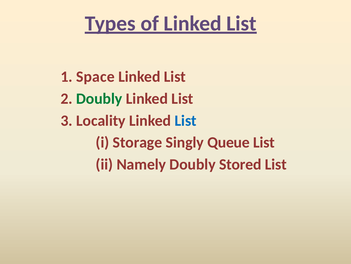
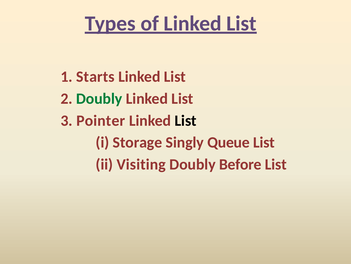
Space: Space -> Starts
Locality: Locality -> Pointer
List at (186, 120) colour: blue -> black
Namely: Namely -> Visiting
Stored: Stored -> Before
